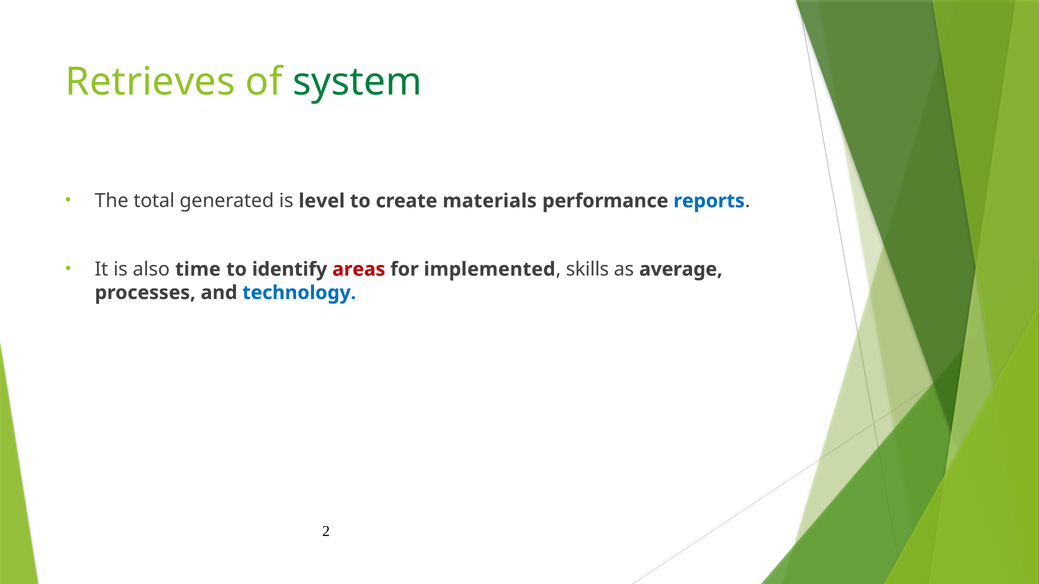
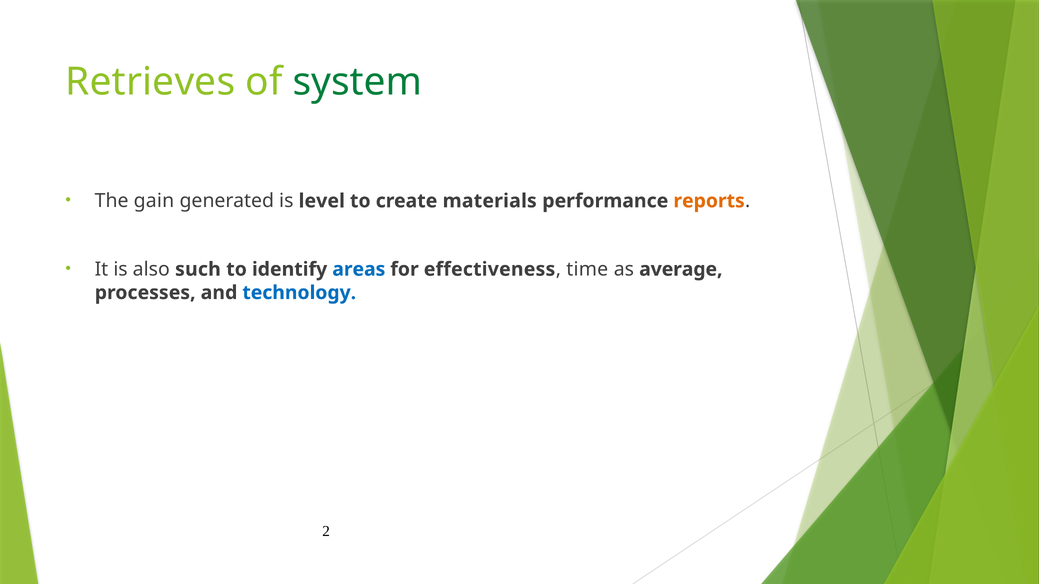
total: total -> gain
reports colour: blue -> orange
time: time -> such
areas colour: red -> blue
implemented: implemented -> effectiveness
skills: skills -> time
